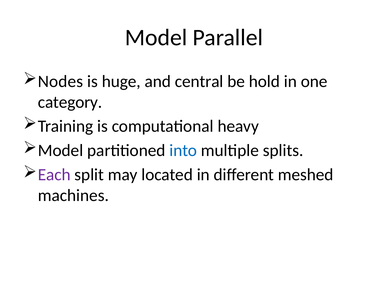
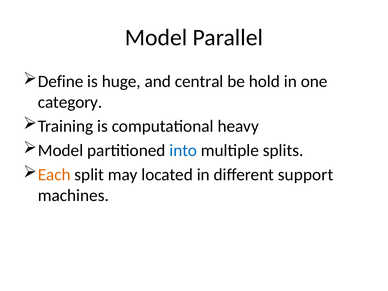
Nodes: Nodes -> Define
Each colour: purple -> orange
meshed: meshed -> support
